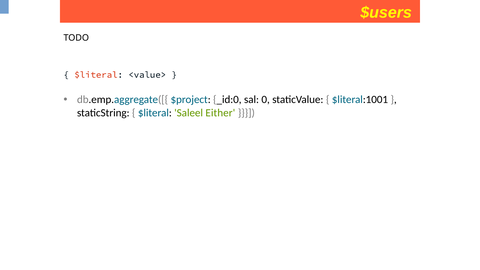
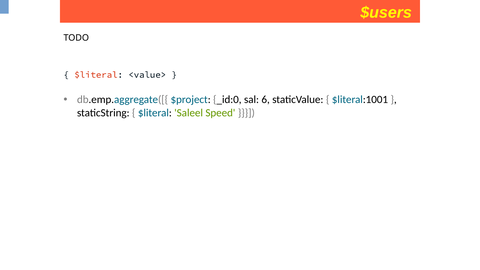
0: 0 -> 6
Either: Either -> Speed
